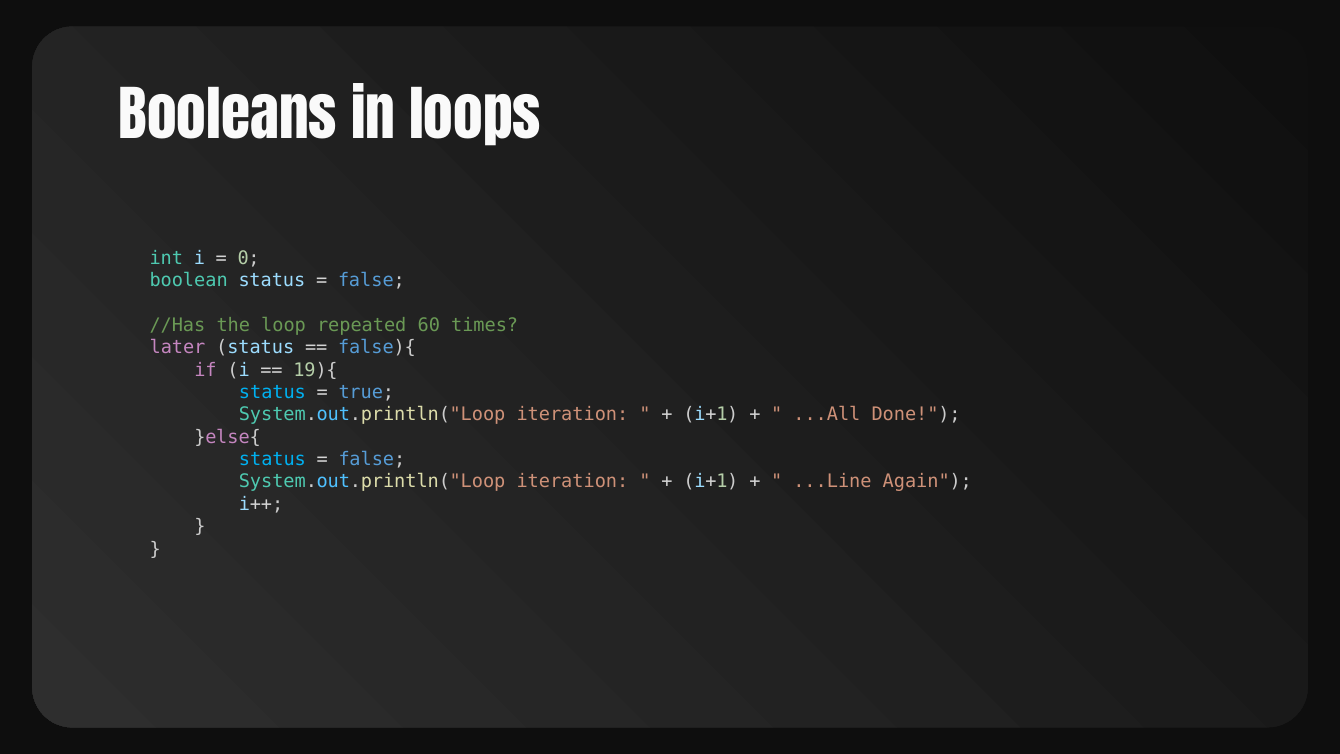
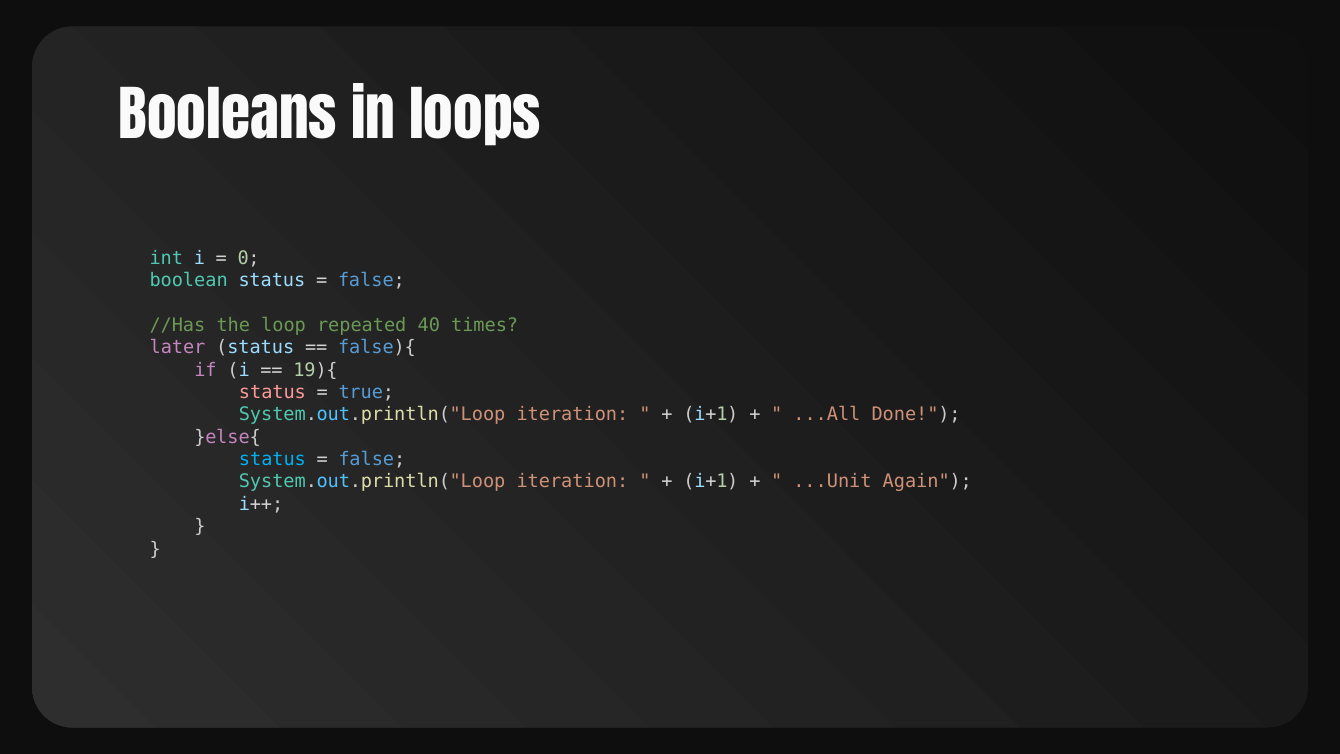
60: 60 -> 40
status at (272, 392) colour: light blue -> pink
...Line: ...Line -> ...Unit
